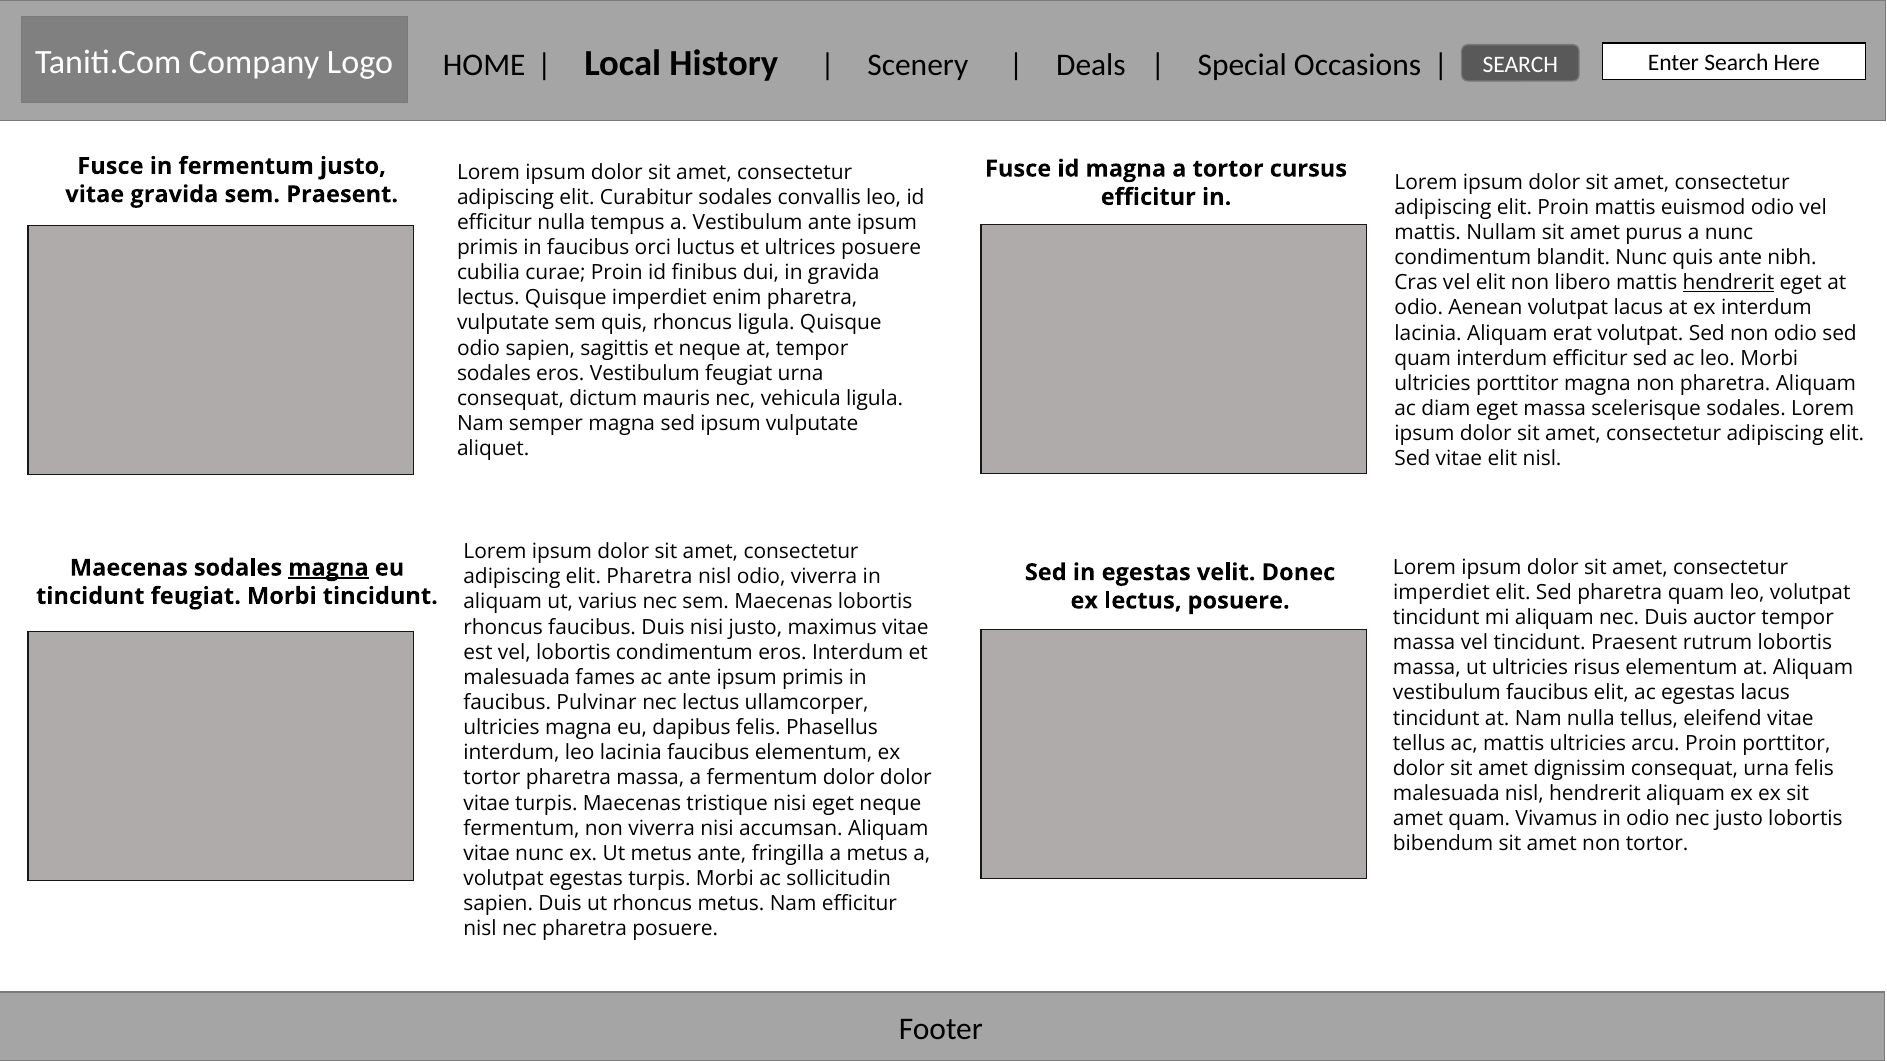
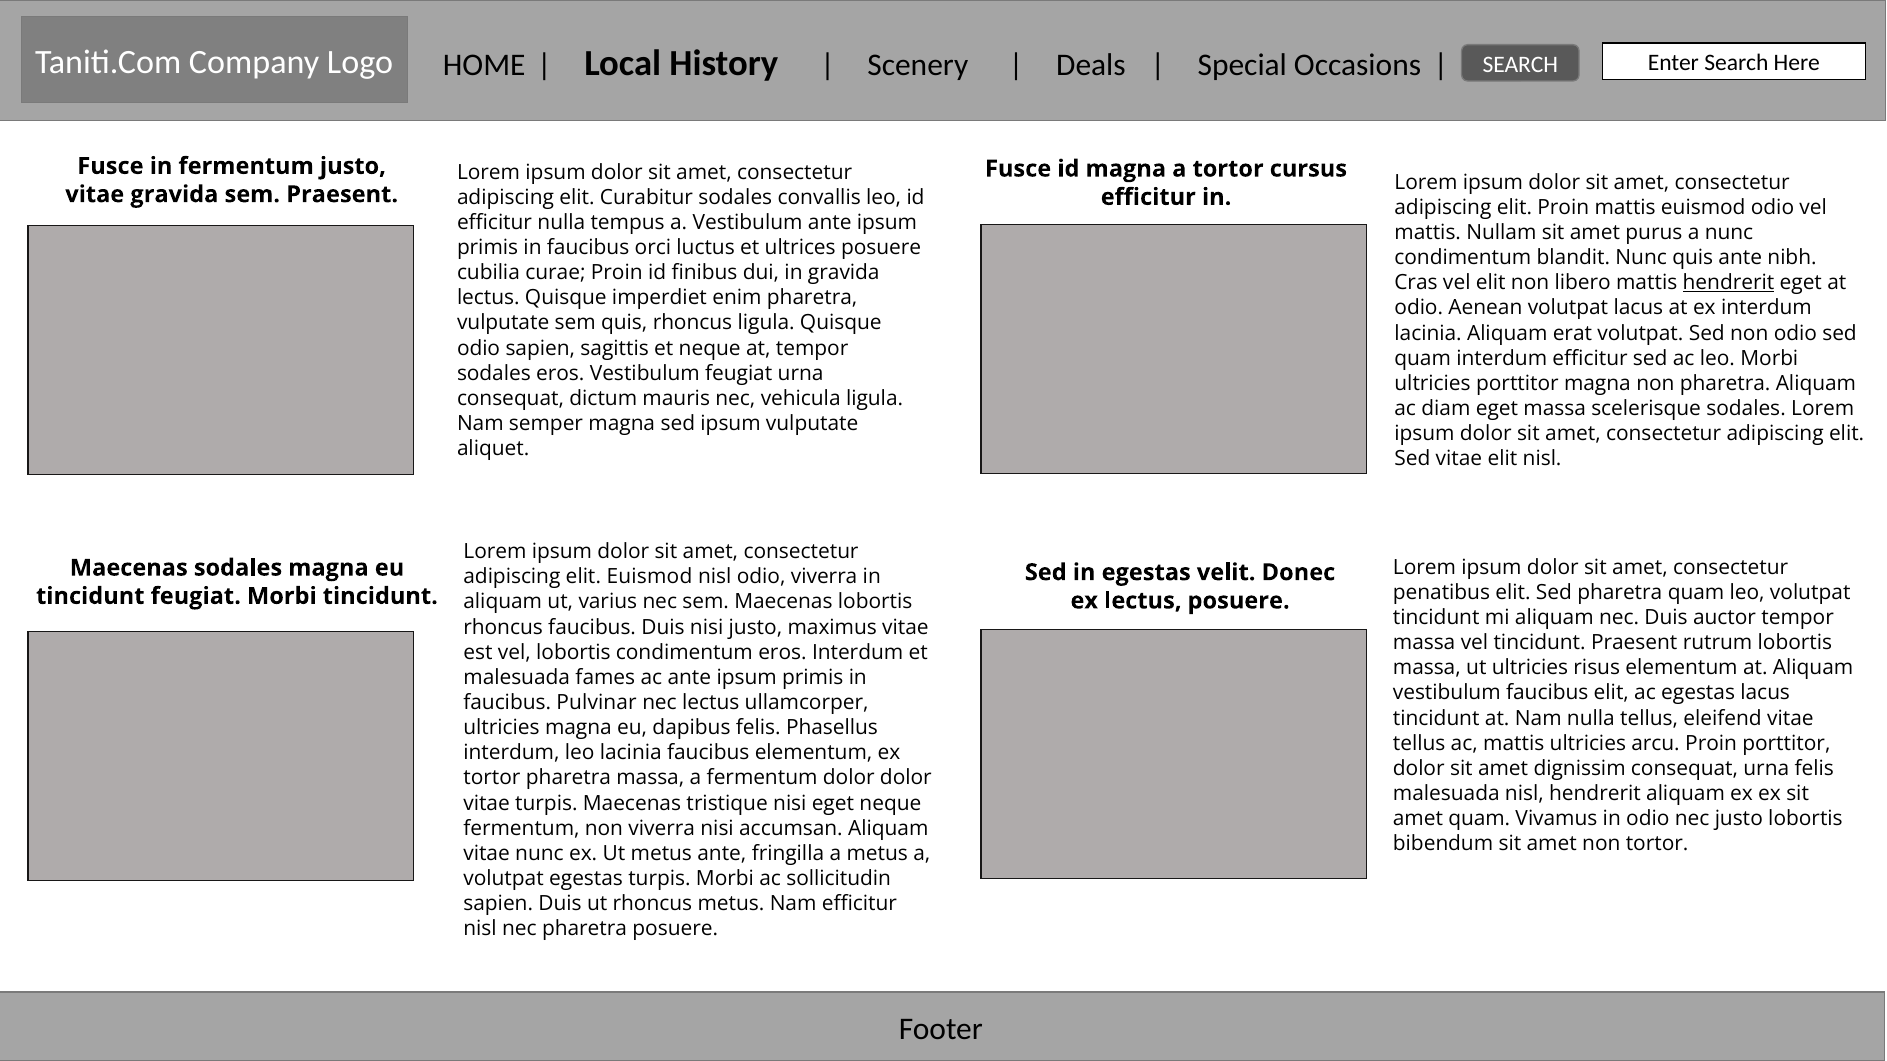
magna at (328, 568) underline: present -> none
elit Pharetra: Pharetra -> Euismod
imperdiet at (1441, 593): imperdiet -> penatibus
